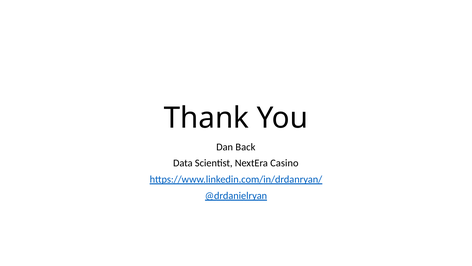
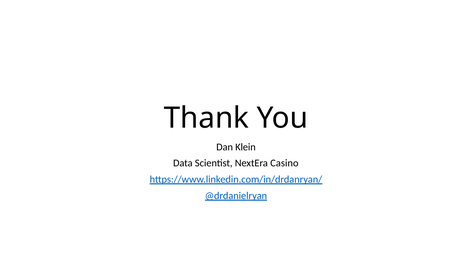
Back: Back -> Klein
